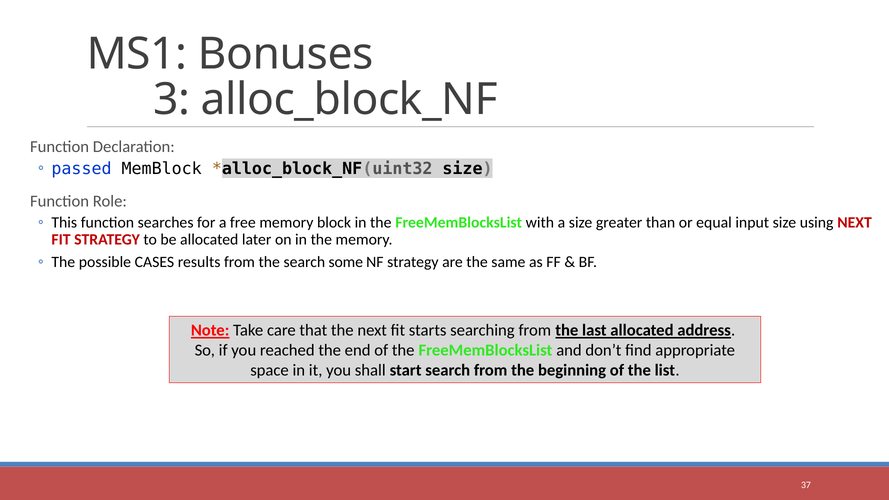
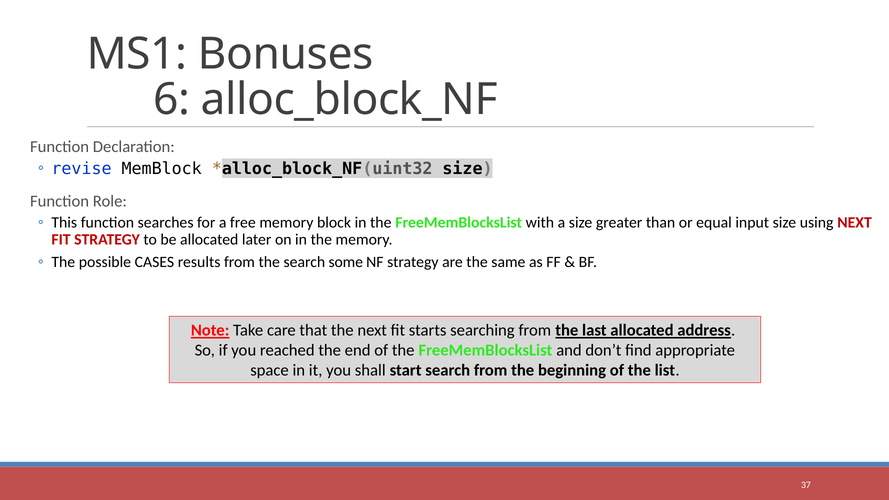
3: 3 -> 6
passed: passed -> revise
